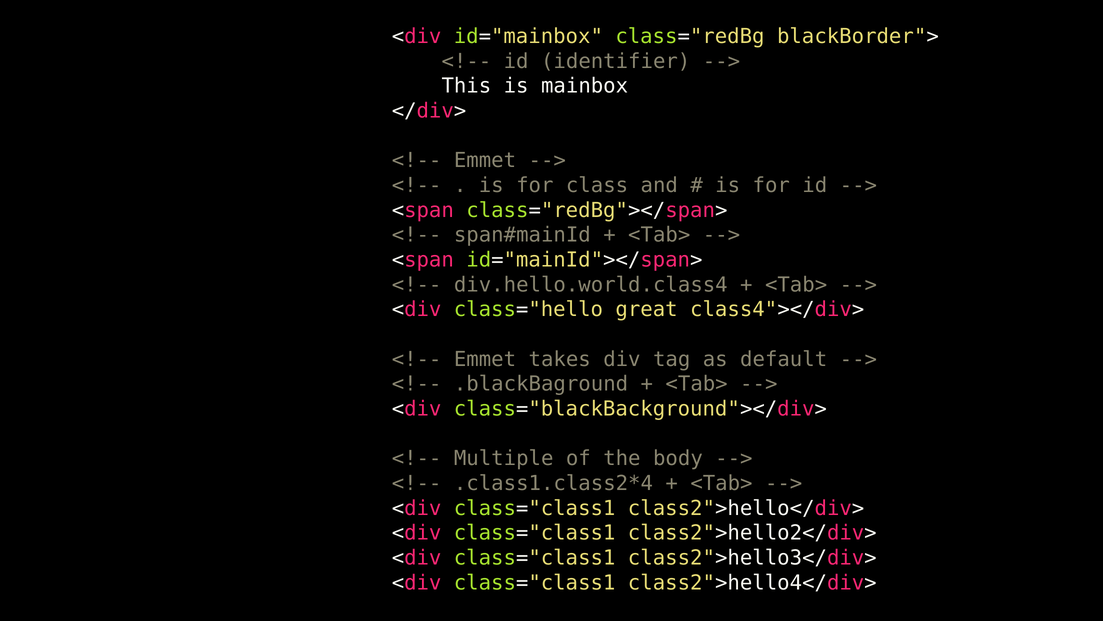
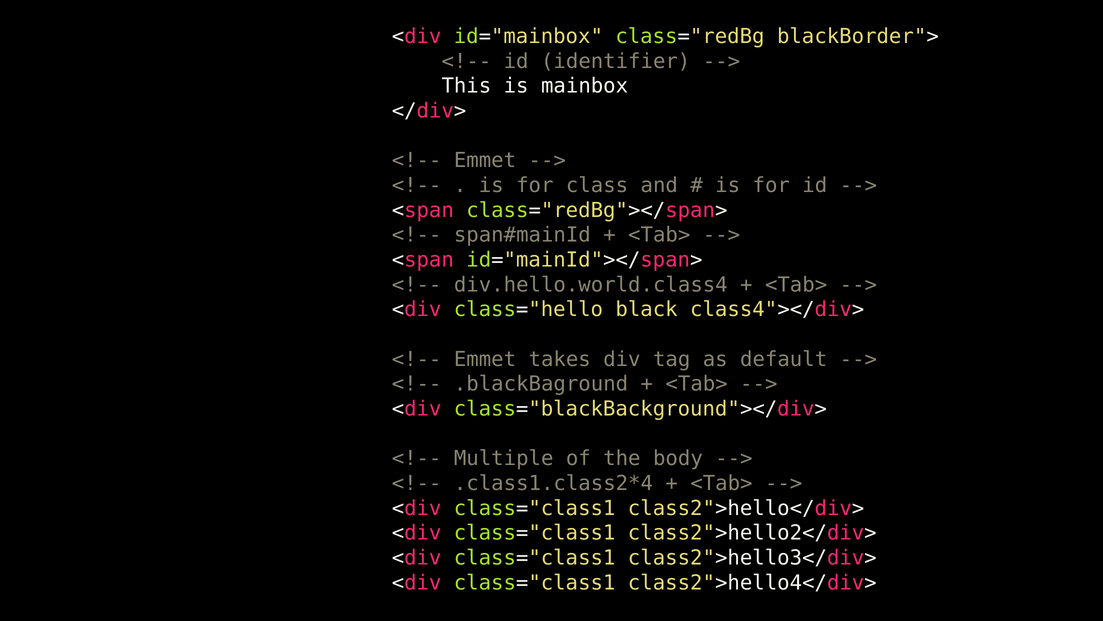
great: great -> black
